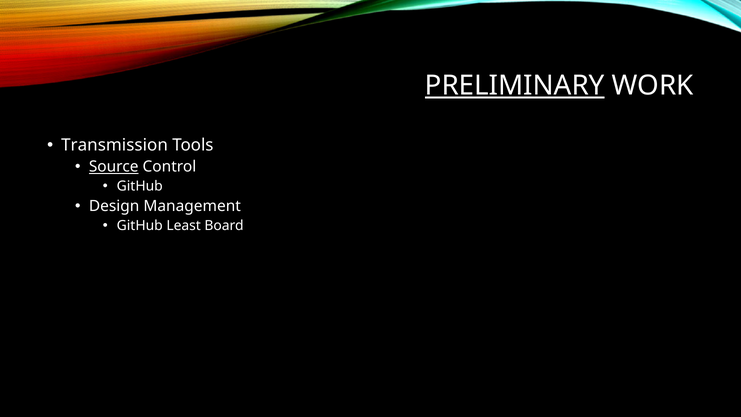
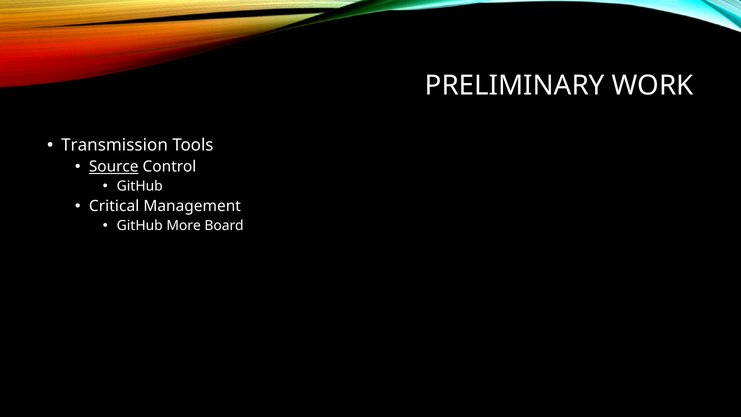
PRELIMINARY underline: present -> none
Design: Design -> Critical
Least: Least -> More
